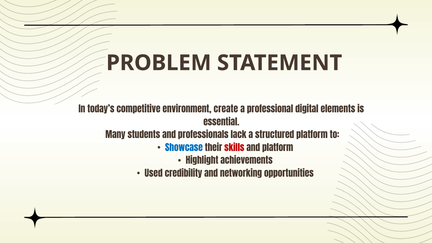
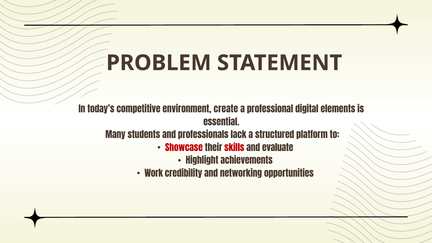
Showcase colour: blue -> red
and platform: platform -> evaluate
Used: Used -> Work
